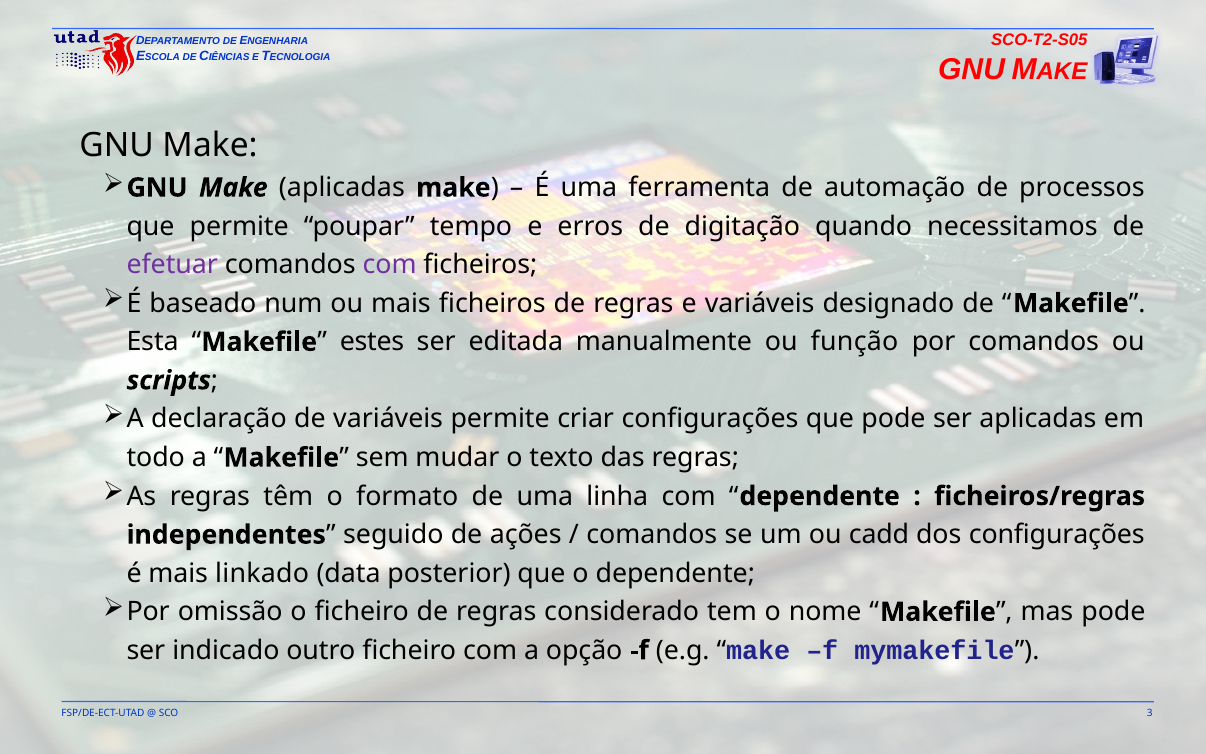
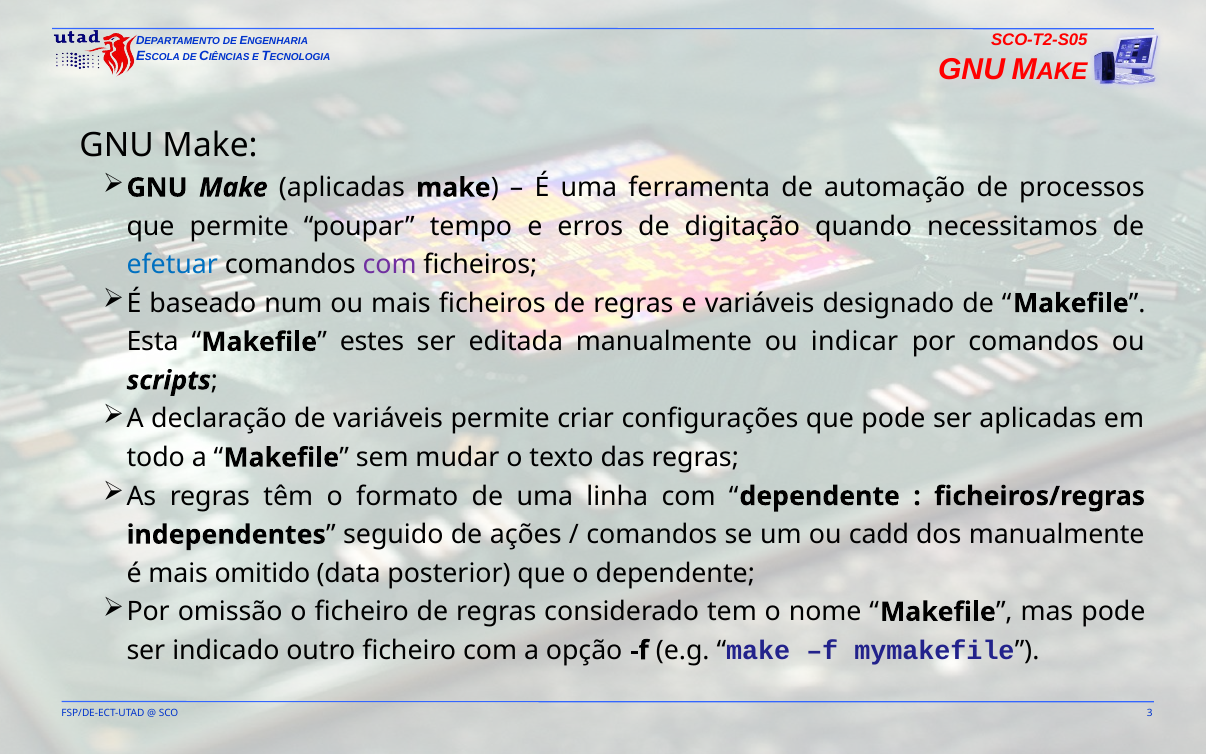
efetuar colour: purple -> blue
função: função -> indicar
dos configurações: configurações -> manualmente
linkado: linkado -> omitido
